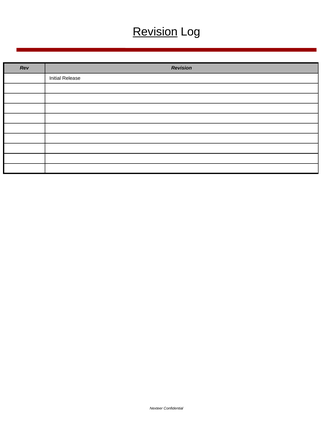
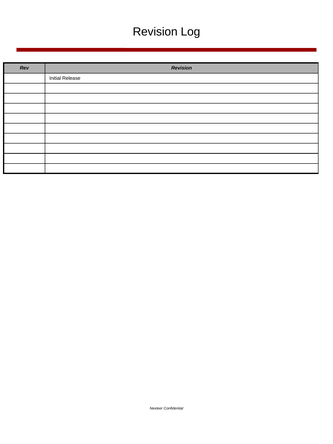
Revision at (155, 32) underline: present -> none
